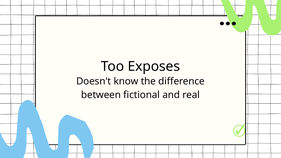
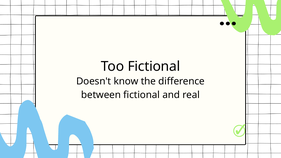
Too Exposes: Exposes -> Fictional
